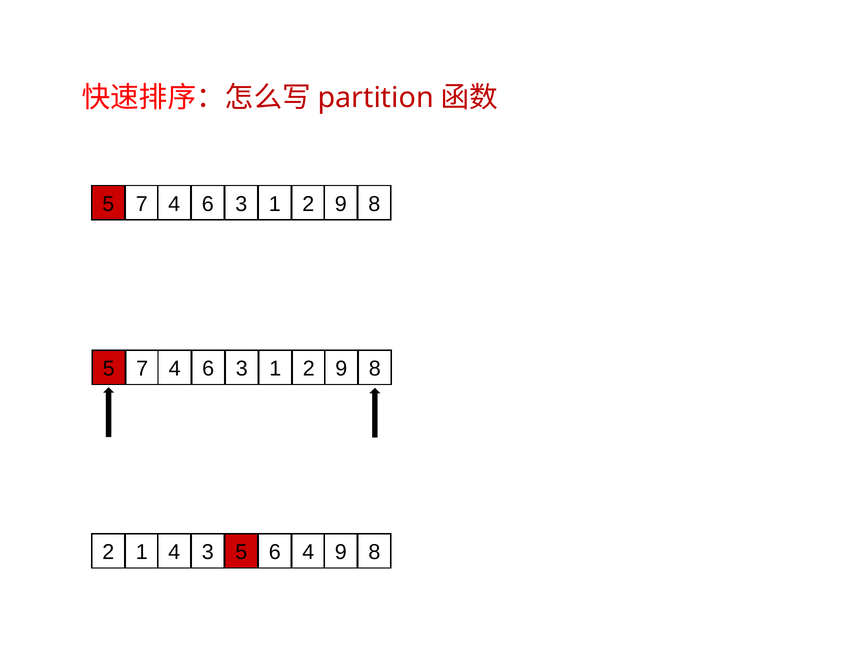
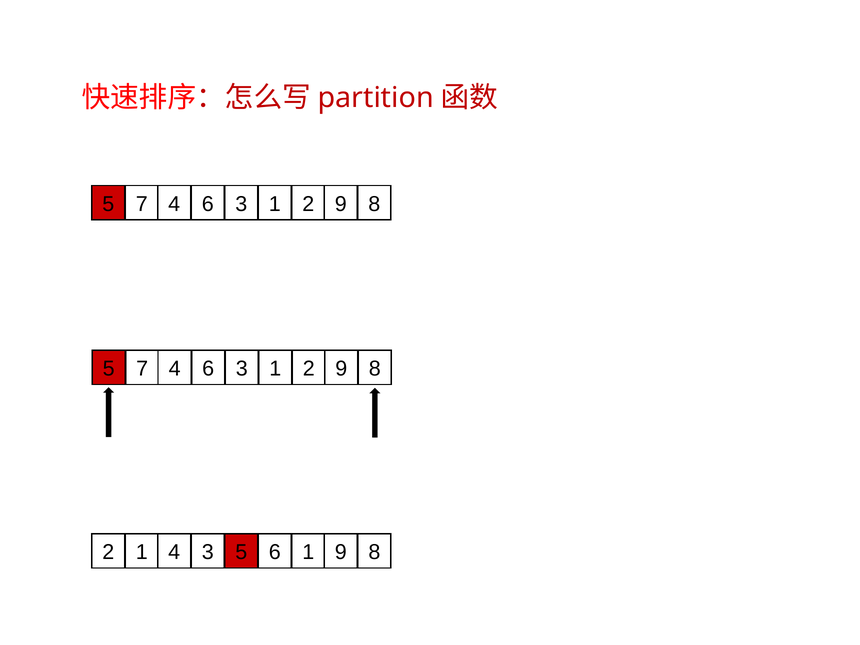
6 4: 4 -> 1
